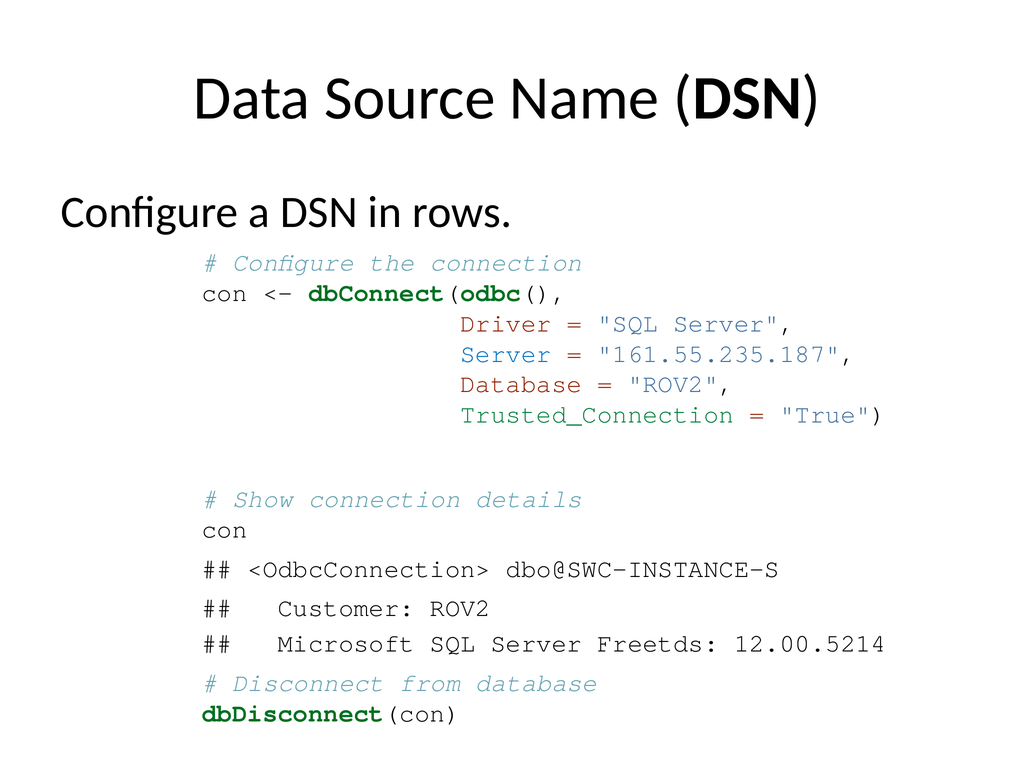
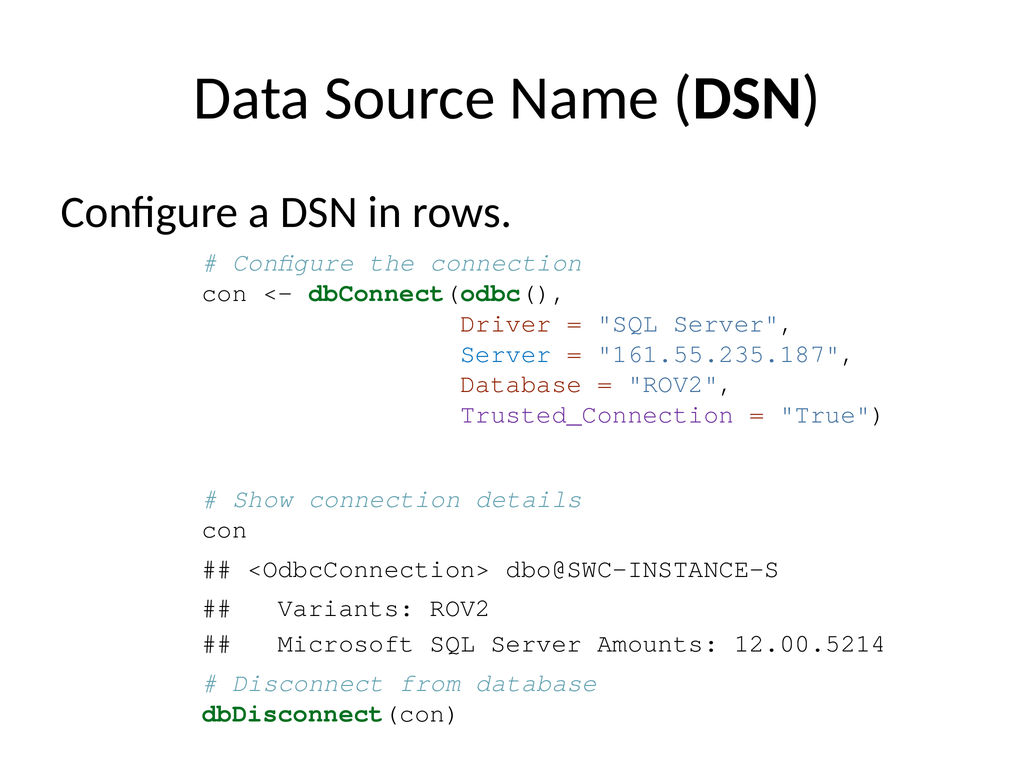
Trusted_Connection colour: green -> purple
Customer: Customer -> Variants
Freetds: Freetds -> Amounts
